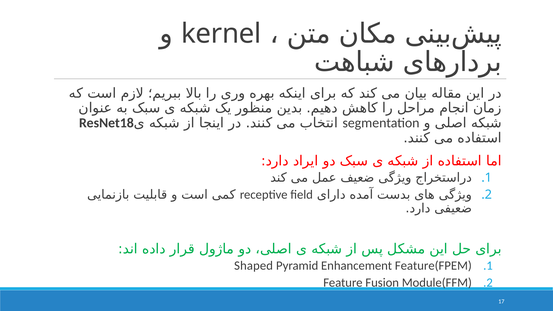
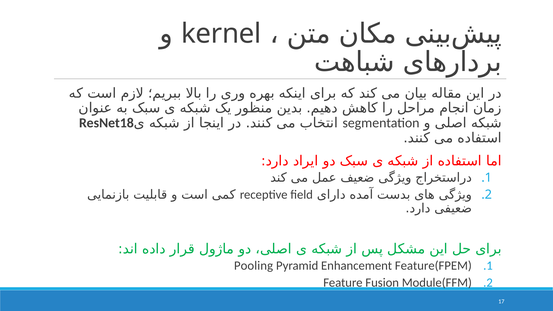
Shaped: Shaped -> Pooling
